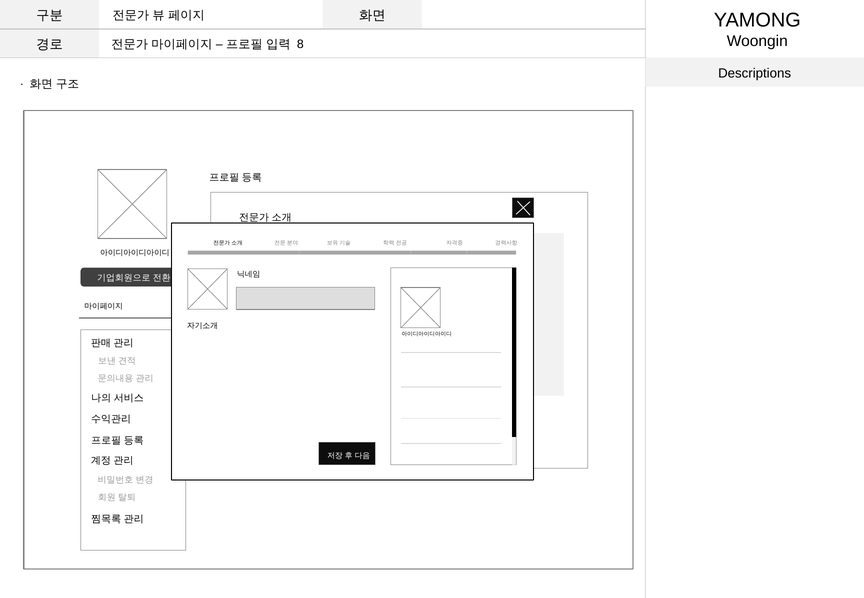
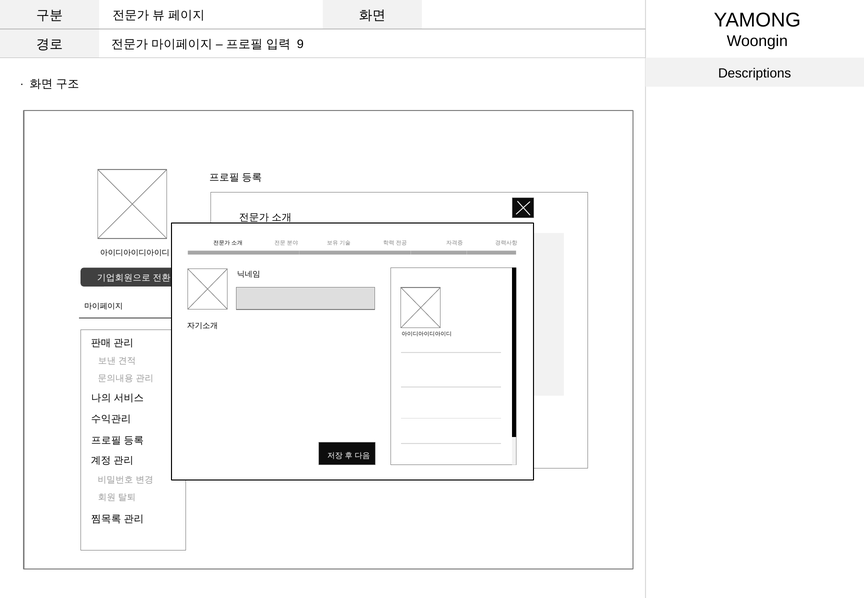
8: 8 -> 9
